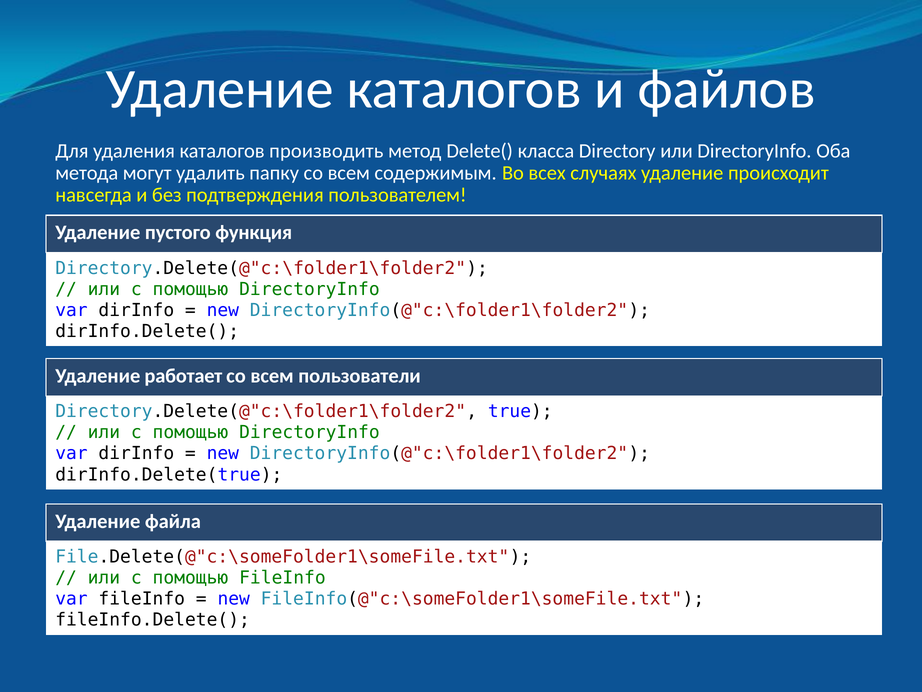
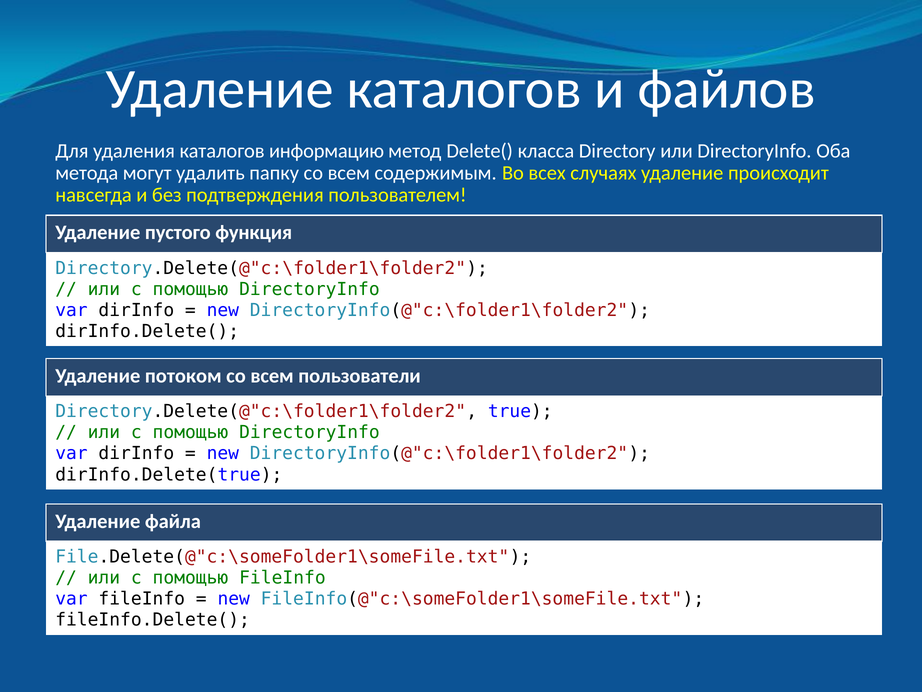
производить: производить -> информацию
работает: работает -> потоком
